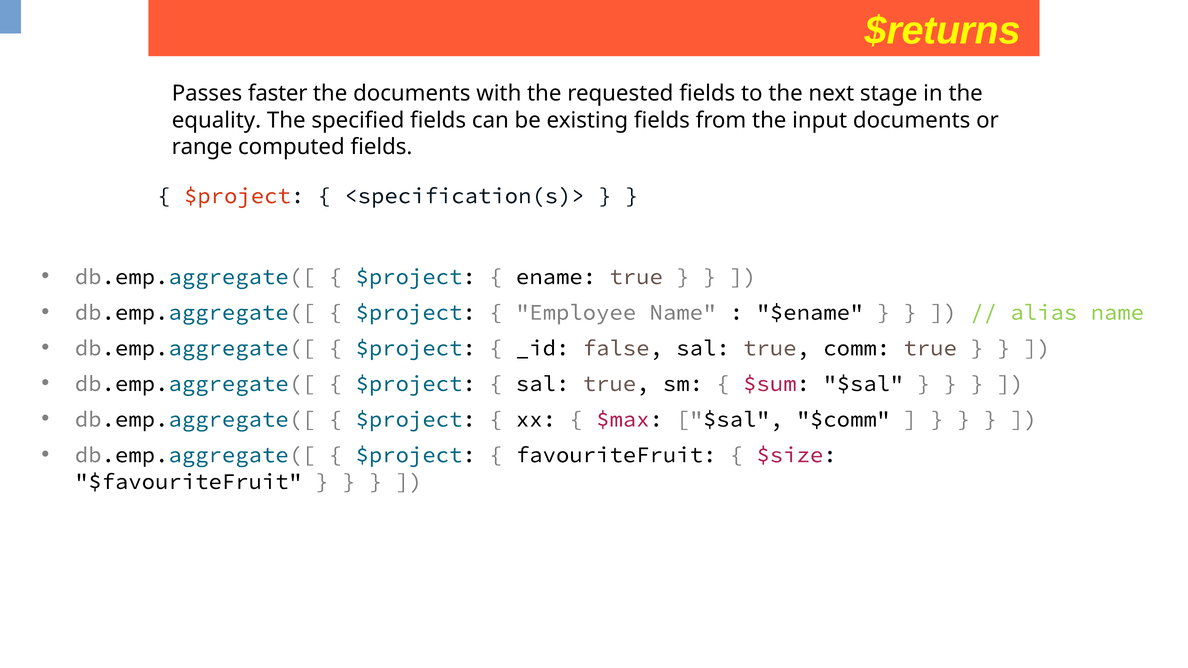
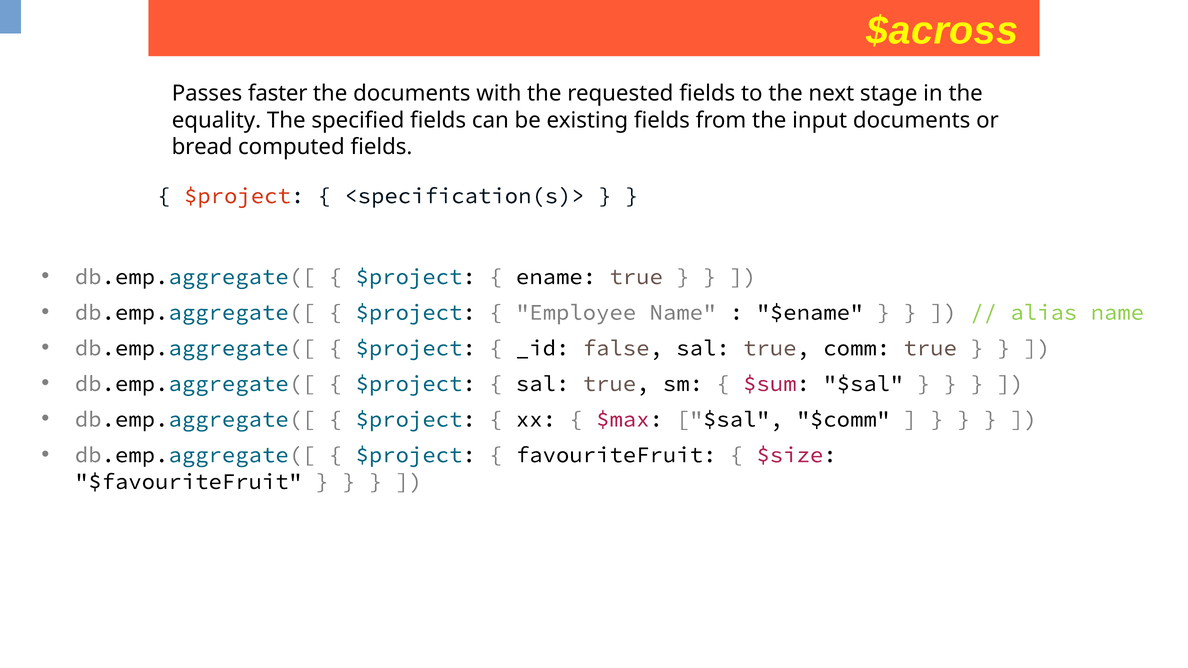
$returns: $returns -> $across
range: range -> bread
